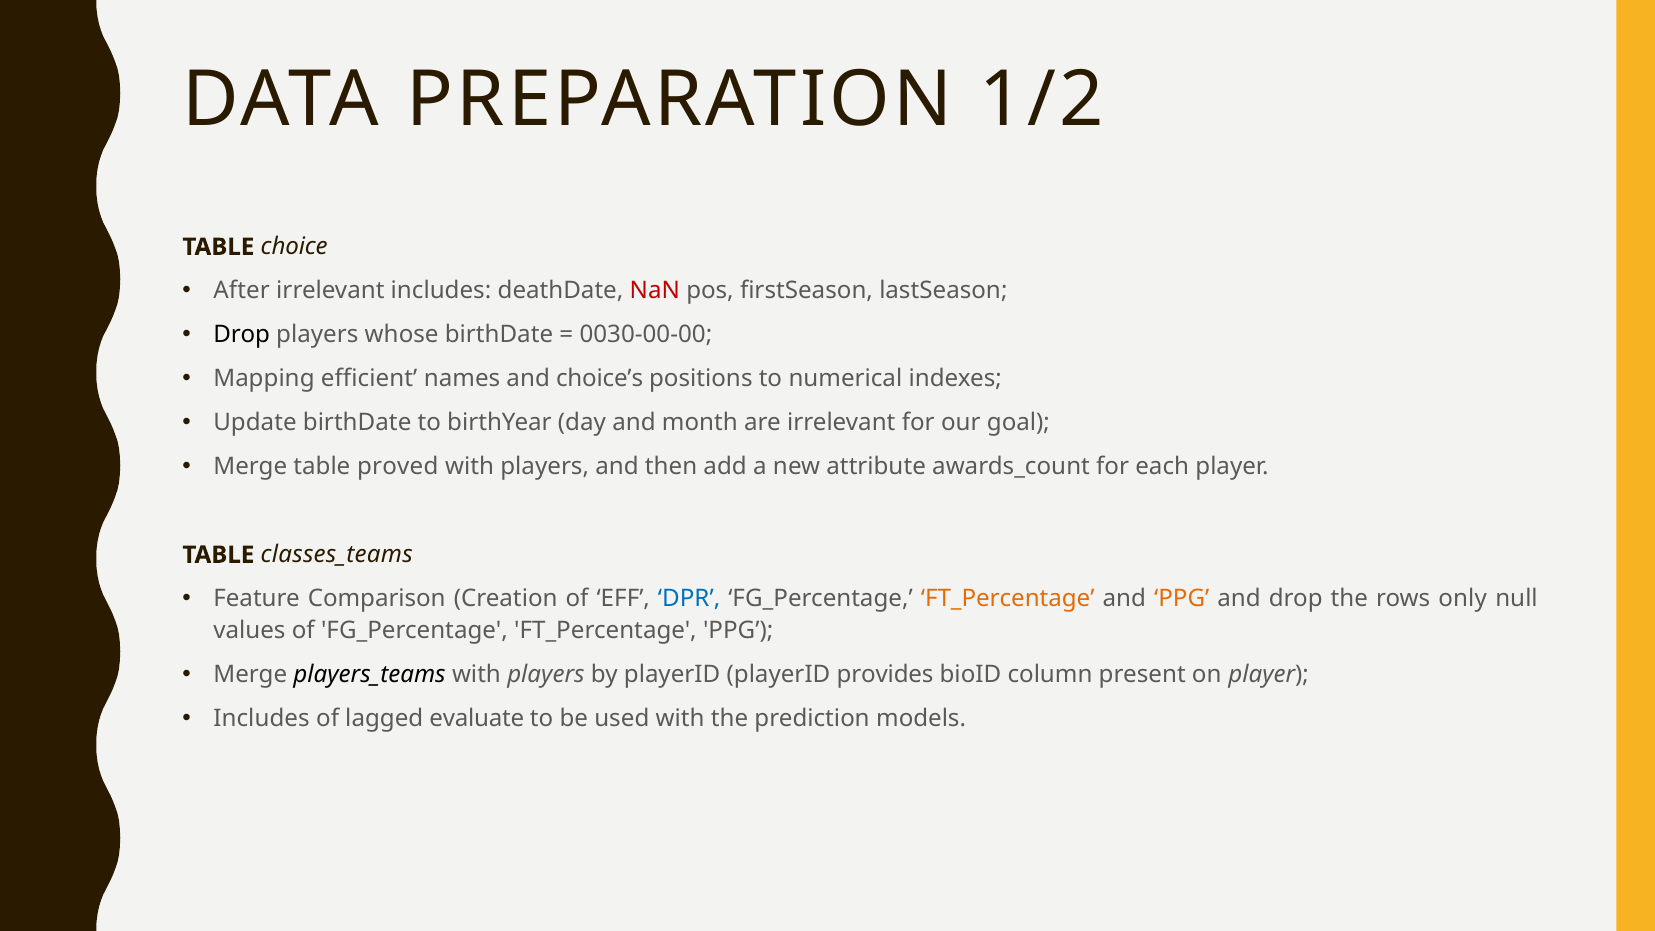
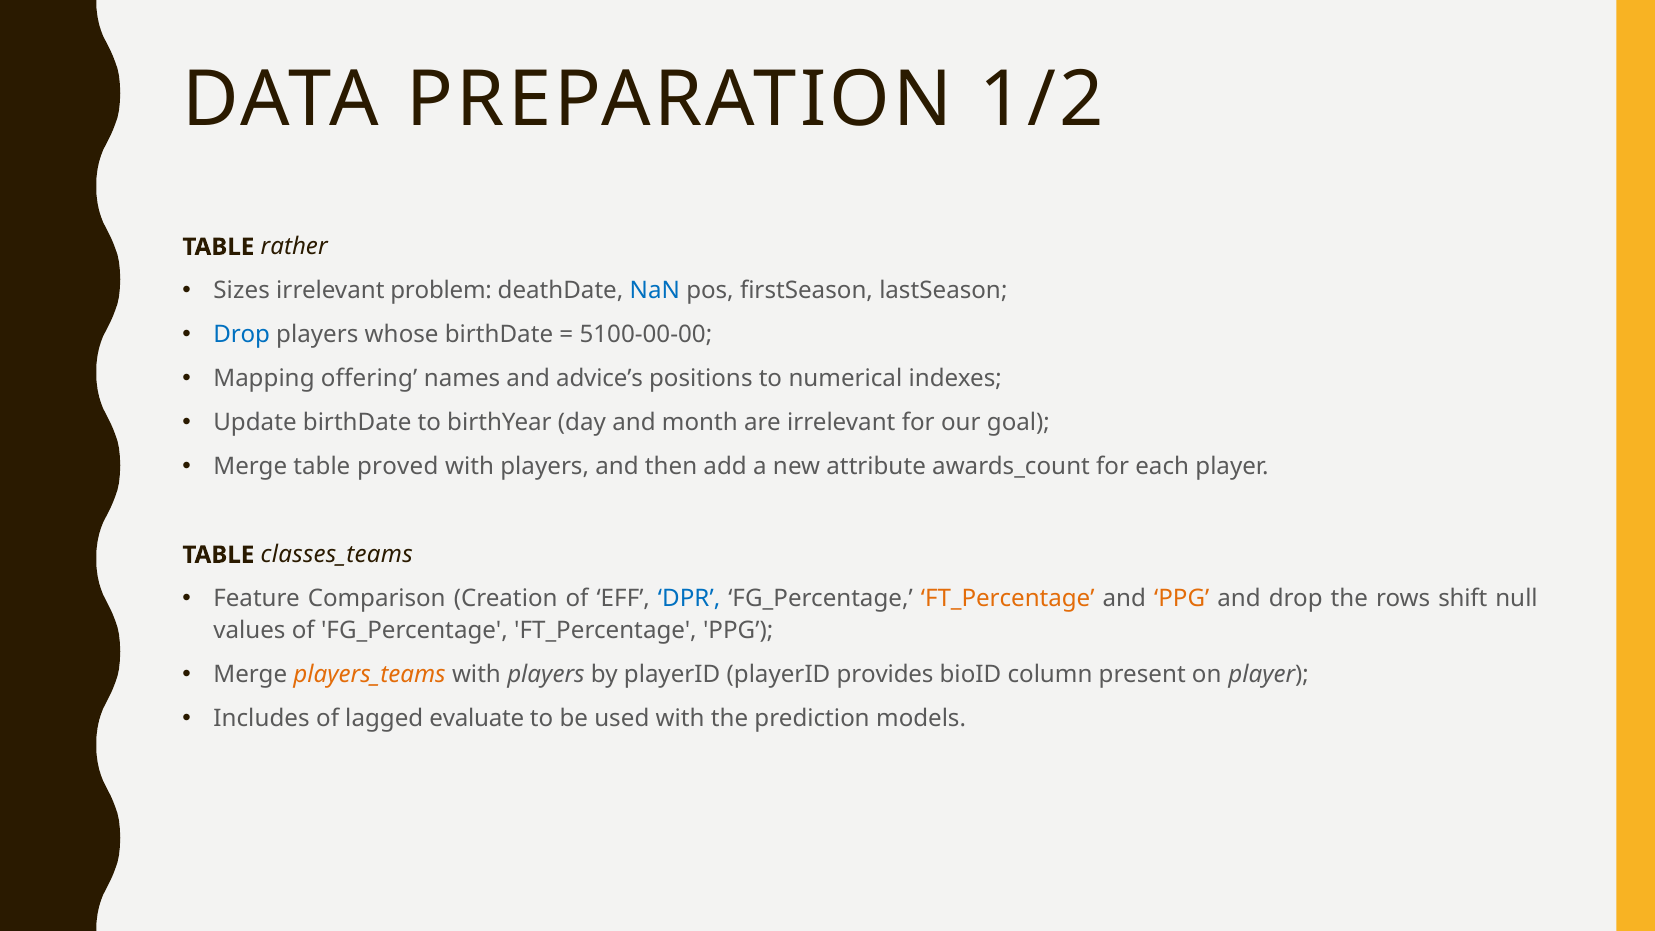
choice: choice -> rather
After: After -> Sizes
irrelevant includes: includes -> problem
NaN colour: red -> blue
Drop at (242, 335) colour: black -> blue
0030-00-00: 0030-00-00 -> 5100-00-00
efficient: efficient -> offering
choice’s: choice’s -> advice’s
only: only -> shift
players_teams colour: black -> orange
